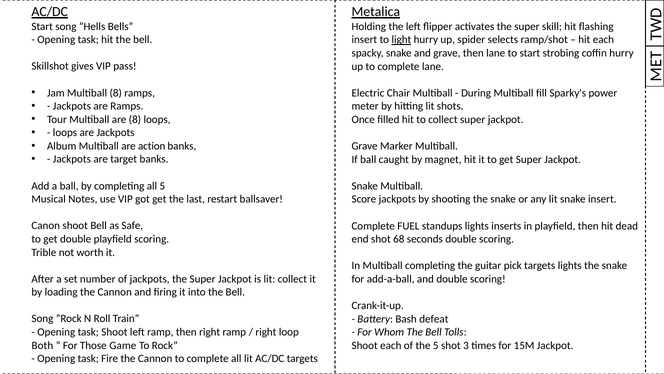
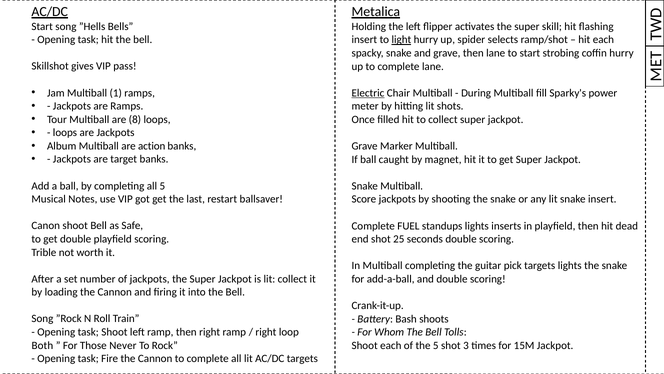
Multiball 8: 8 -> 1
Electric underline: none -> present
68: 68 -> 25
defeat: defeat -> shoots
Game: Game -> Never
